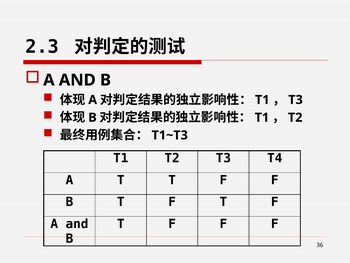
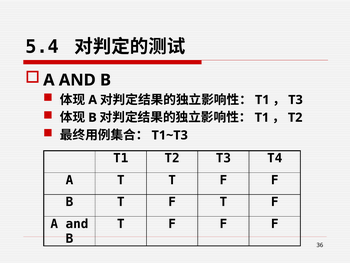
2.3: 2.3 -> 5.4
